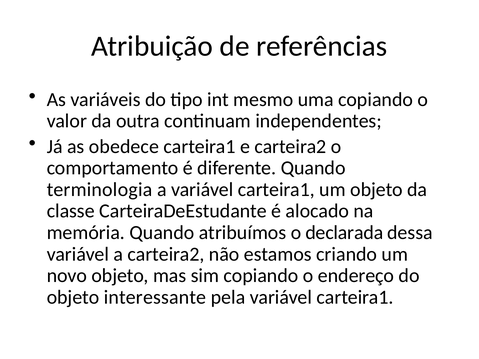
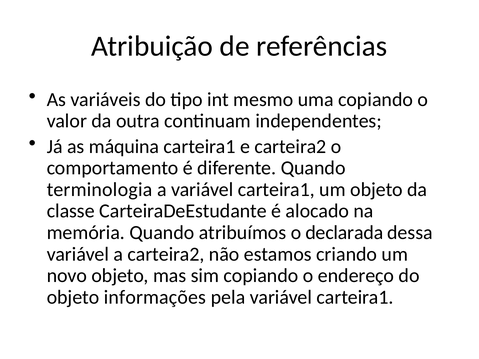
obedece: obedece -> máquina
interessante: interessante -> informações
